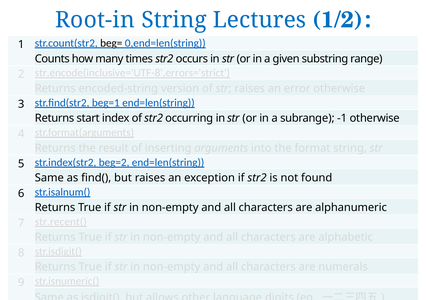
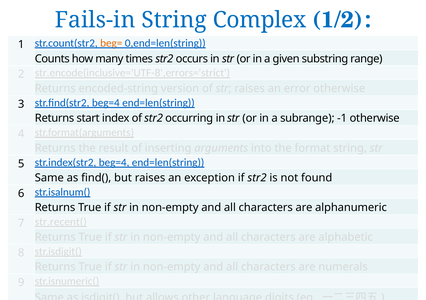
Root-in: Root-in -> Fails-in
Lectures: Lectures -> Complex
beg= colour: black -> orange
str.find(str2 beg=1: beg=1 -> beg=4
str.index(str2 beg=2: beg=2 -> beg=4
